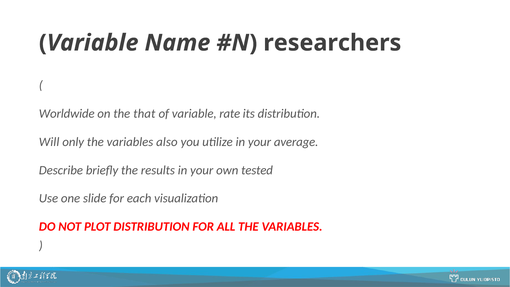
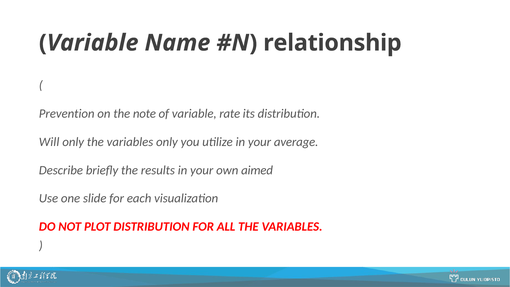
researchers: researchers -> relationship
Worldwide: Worldwide -> Prevention
that: that -> note
variables also: also -> only
tested: tested -> aimed
